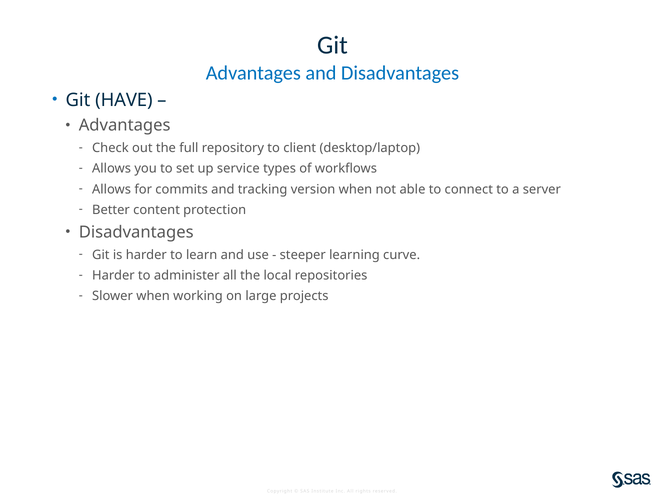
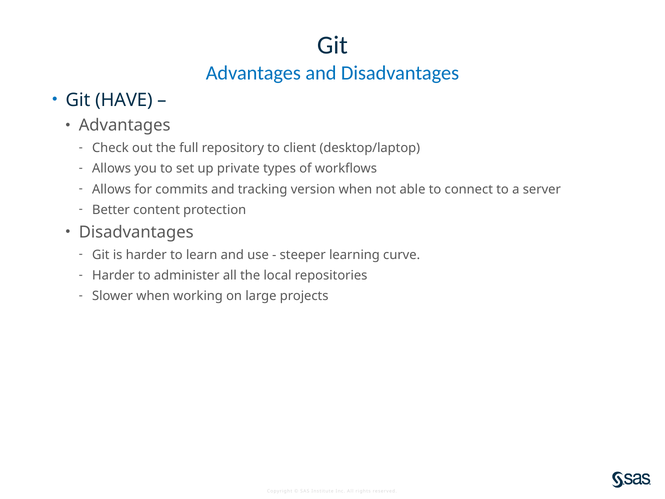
service: service -> private
